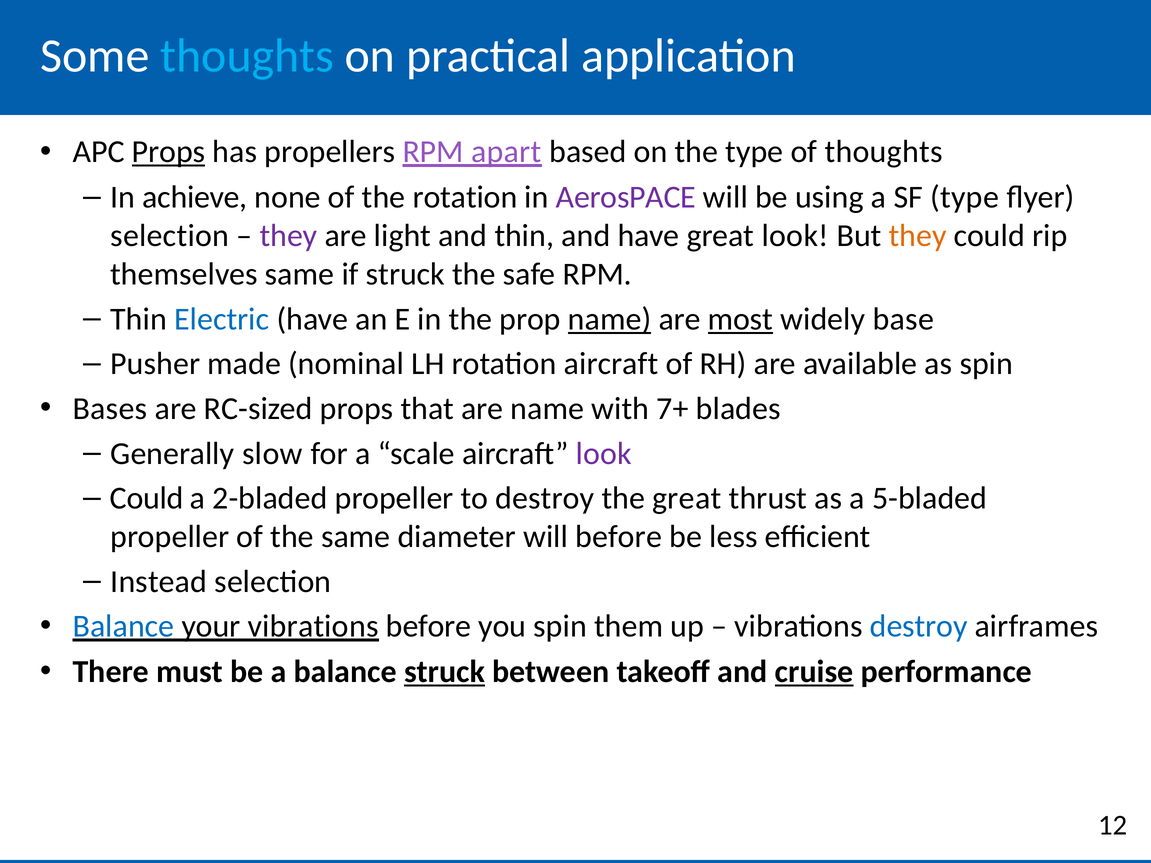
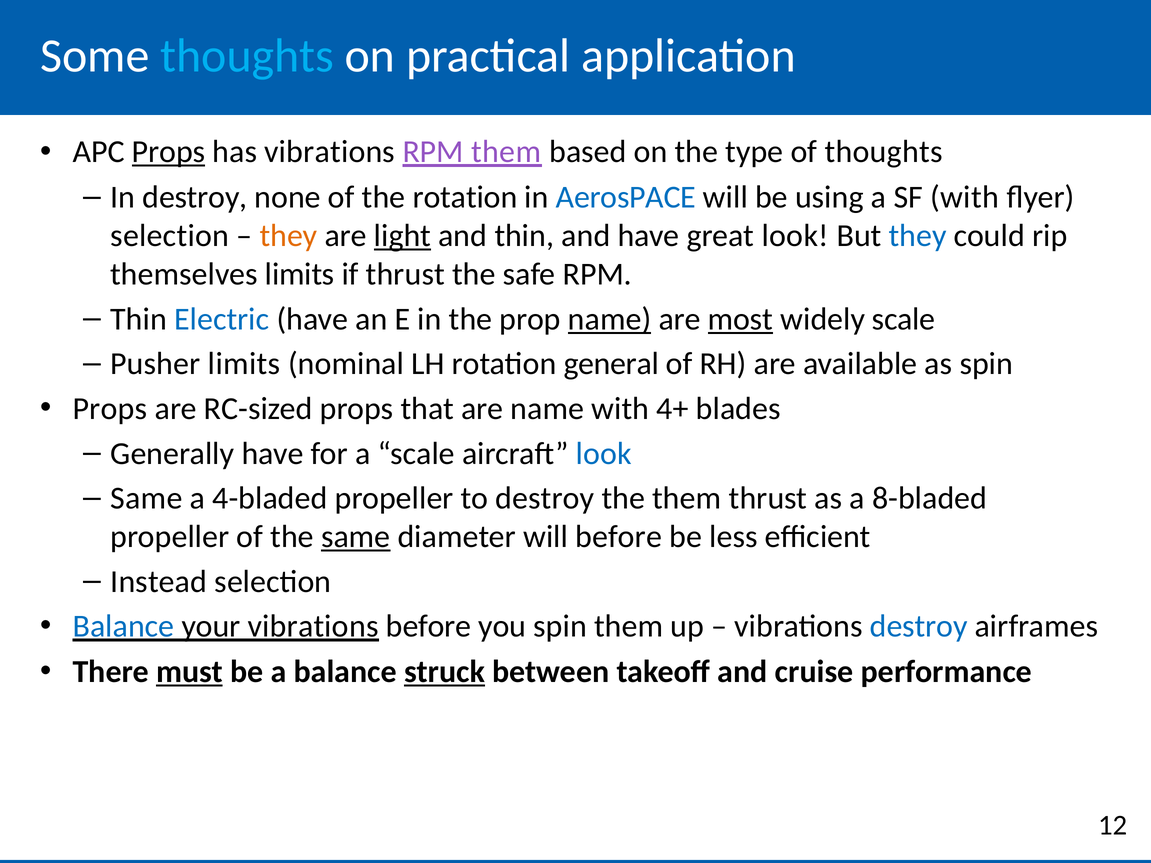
has propellers: propellers -> vibrations
RPM apart: apart -> them
In achieve: achieve -> destroy
AerosPACE colour: purple -> blue
SF type: type -> with
they at (289, 236) colour: purple -> orange
light underline: none -> present
they at (918, 236) colour: orange -> blue
themselves same: same -> limits
if struck: struck -> thrust
widely base: base -> scale
Pusher made: made -> limits
rotation aircraft: aircraft -> general
Bases at (110, 409): Bases -> Props
7+: 7+ -> 4+
Generally slow: slow -> have
look at (604, 454) colour: purple -> blue
Could at (147, 498): Could -> Same
2-bladed: 2-bladed -> 4-bladed
the great: great -> them
5-bladed: 5-bladed -> 8-bladed
same at (356, 537) underline: none -> present
must underline: none -> present
cruise underline: present -> none
